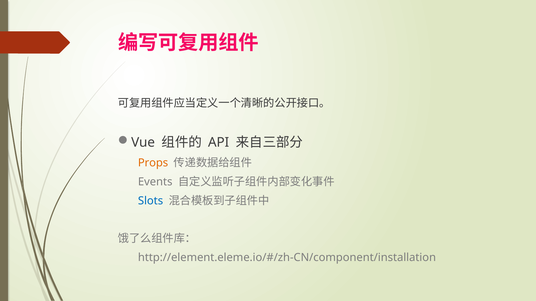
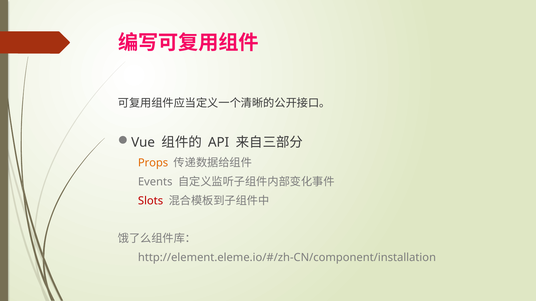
Slots colour: blue -> red
